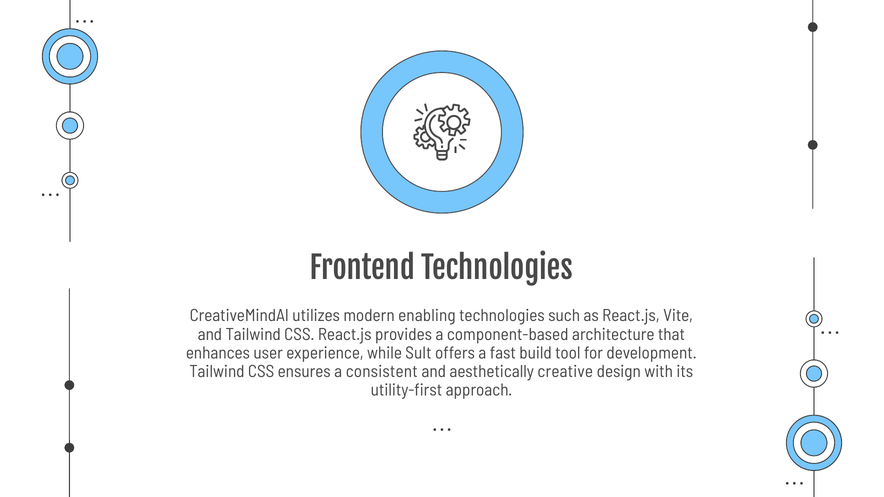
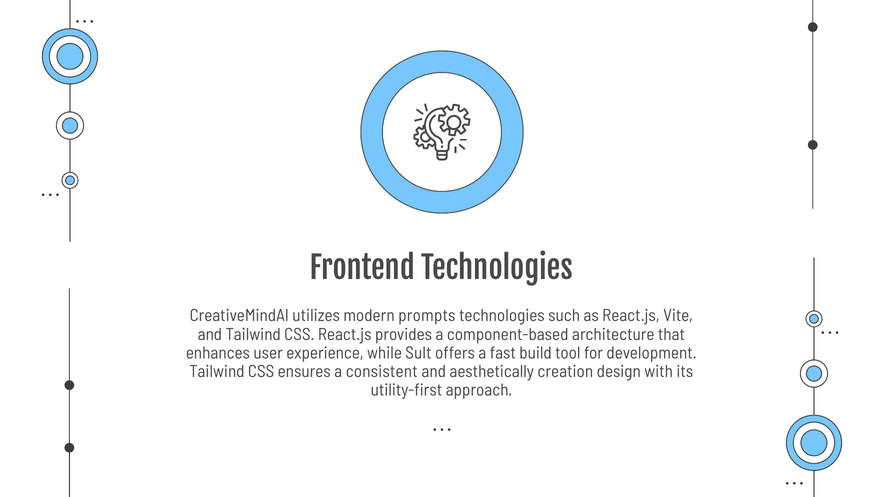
enabling: enabling -> prompts
creative: creative -> creation
